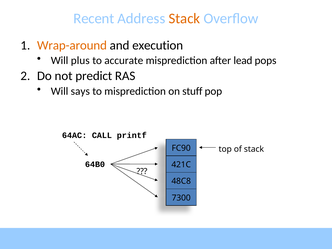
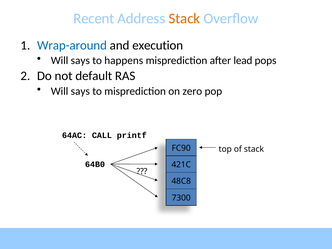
Wrap-around colour: orange -> blue
plus at (80, 60): plus -> says
accurate: accurate -> happens
predict: predict -> default
stuff: stuff -> zero
